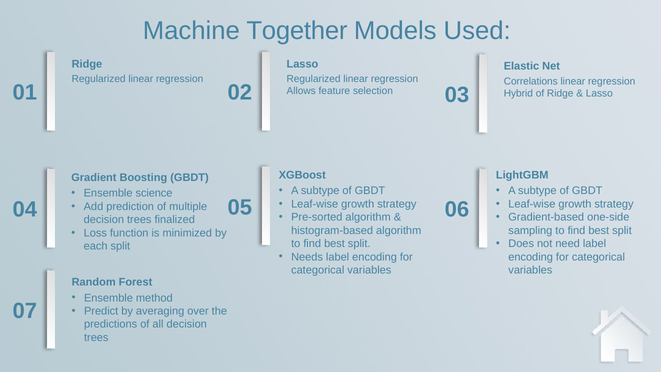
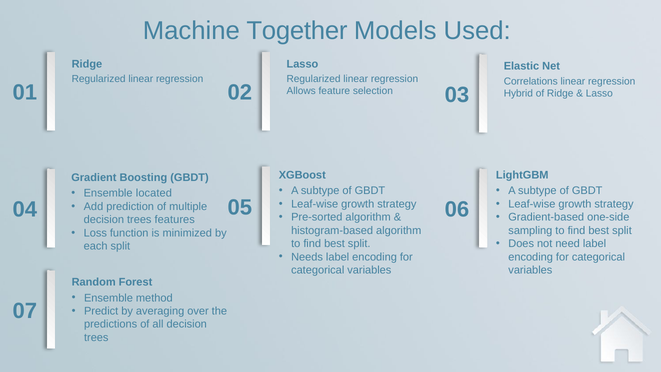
science: science -> located
finalized: finalized -> features
